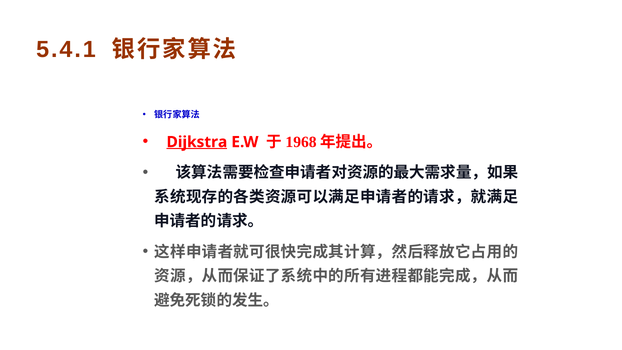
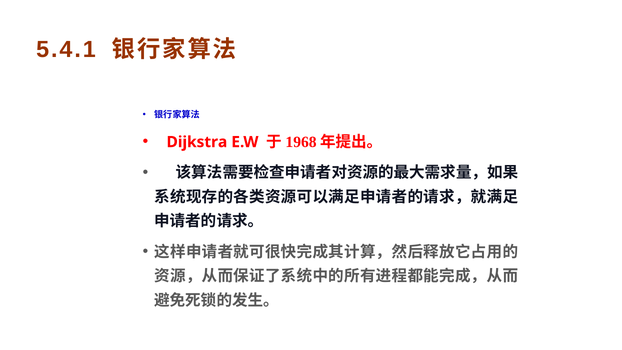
Dijkstra underline: present -> none
